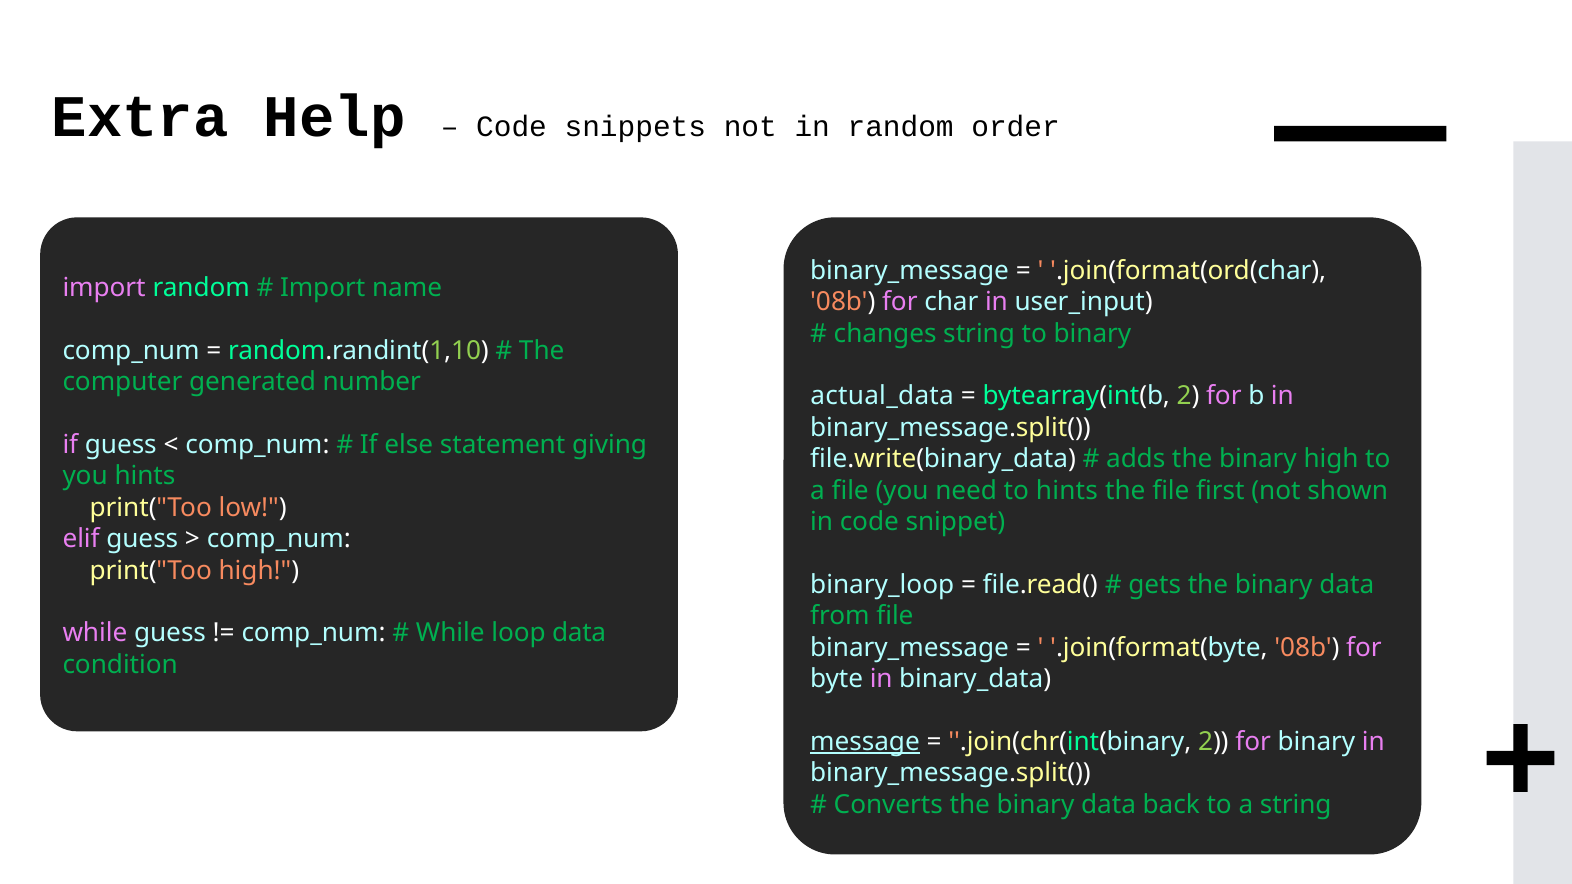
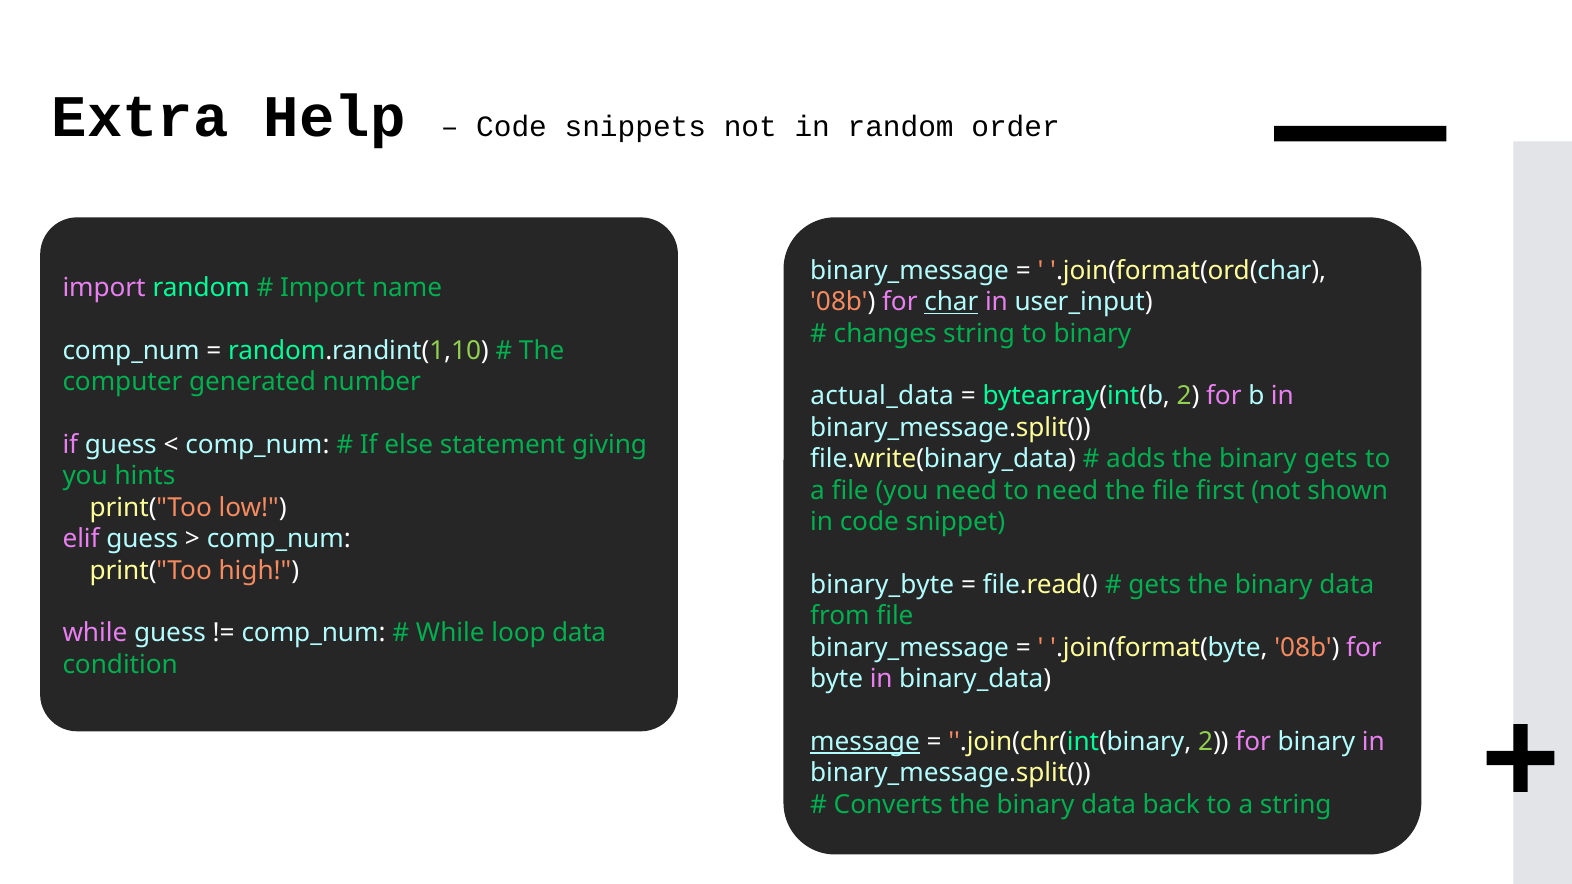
char underline: none -> present
binary high: high -> gets
to hints: hints -> need
binary_loop: binary_loop -> binary_byte
